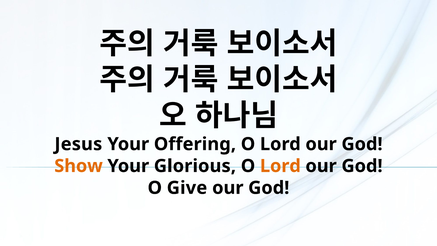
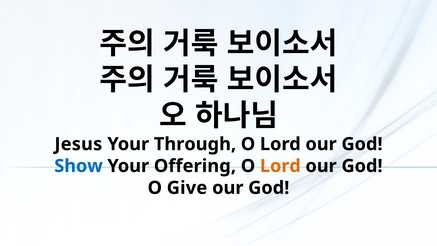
Offering: Offering -> Through
Show colour: orange -> blue
Glorious: Glorious -> Offering
